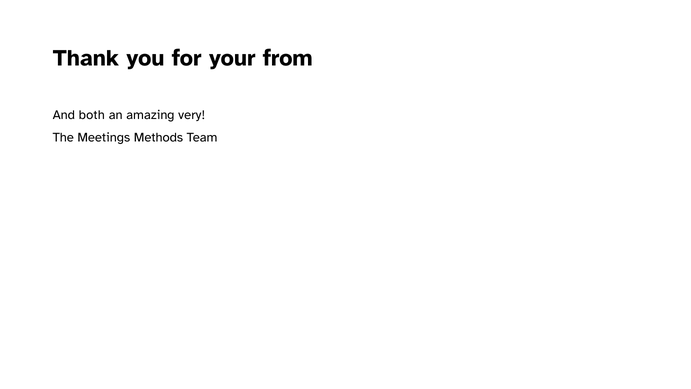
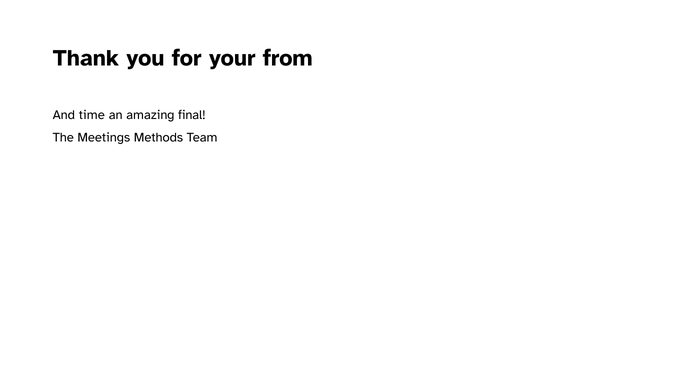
both: both -> time
very: very -> final
